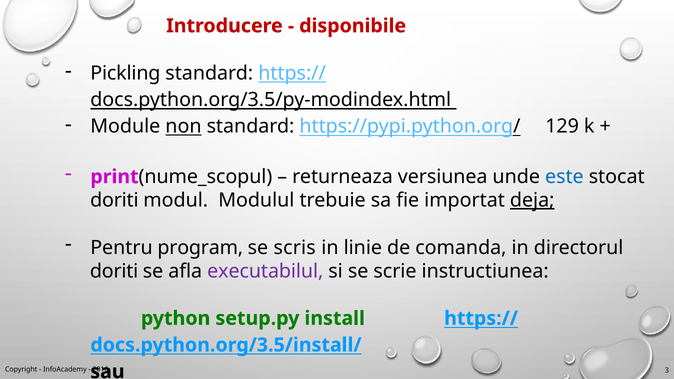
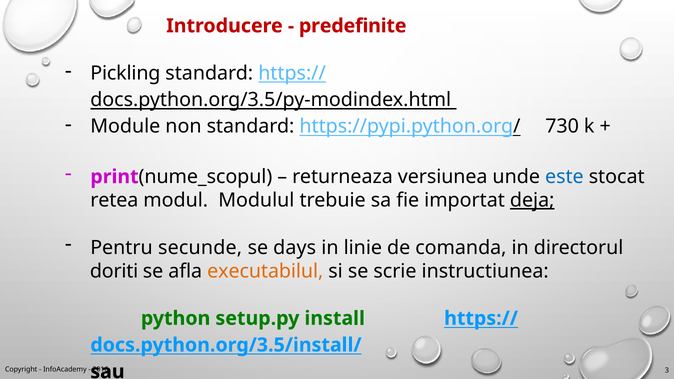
disponibile: disponibile -> predefinite
non underline: present -> none
129: 129 -> 730
doriti at (114, 200): doriti -> retea
program: program -> secunde
scris: scris -> days
executabilul colour: purple -> orange
